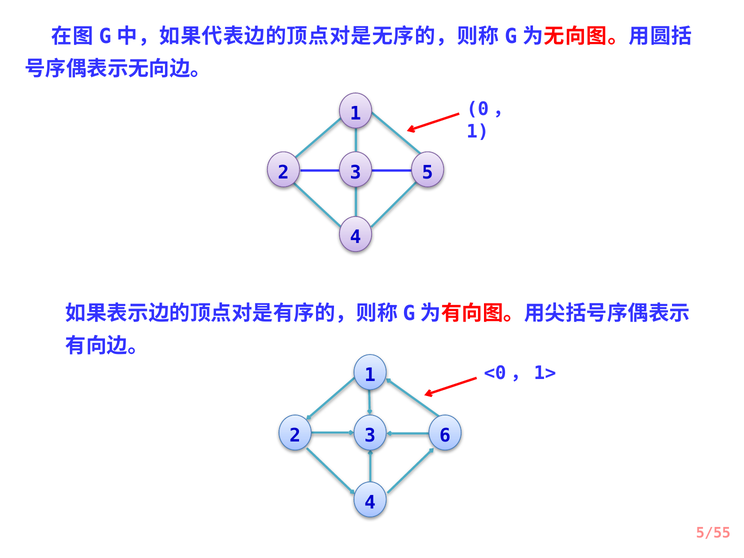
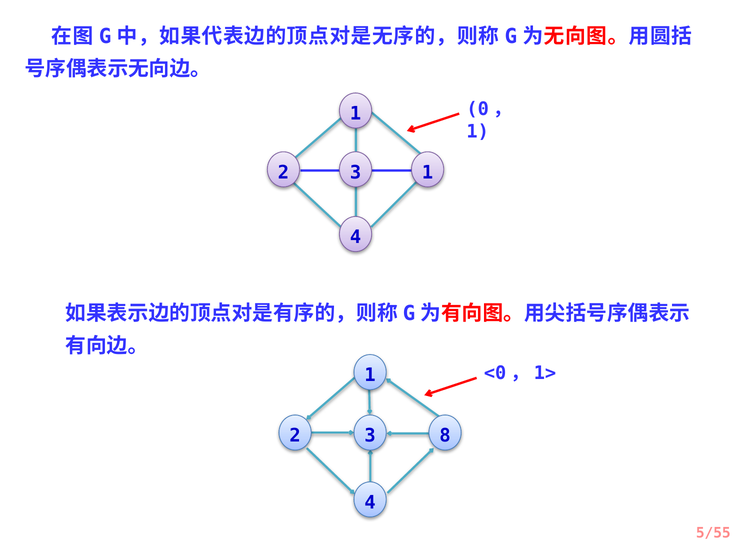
3 5: 5 -> 1
6: 6 -> 8
